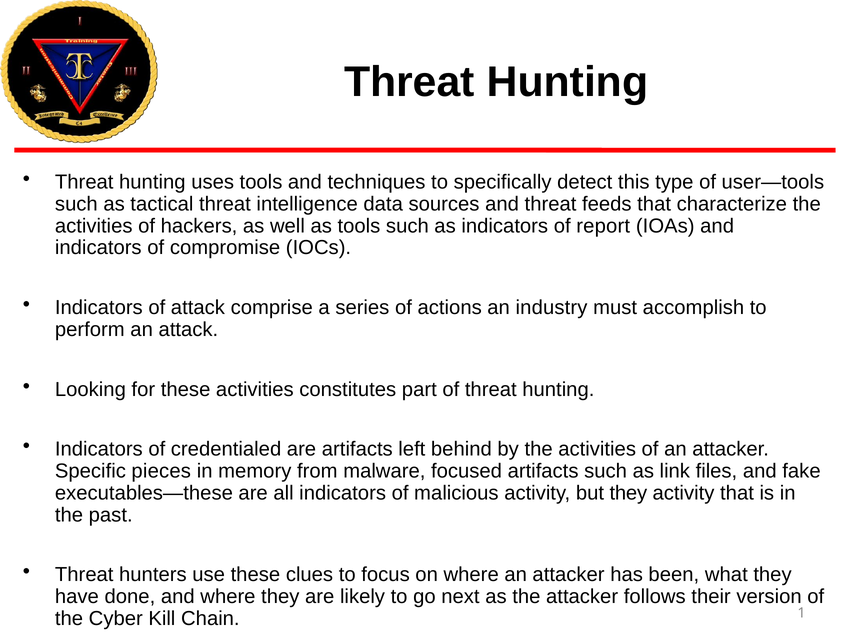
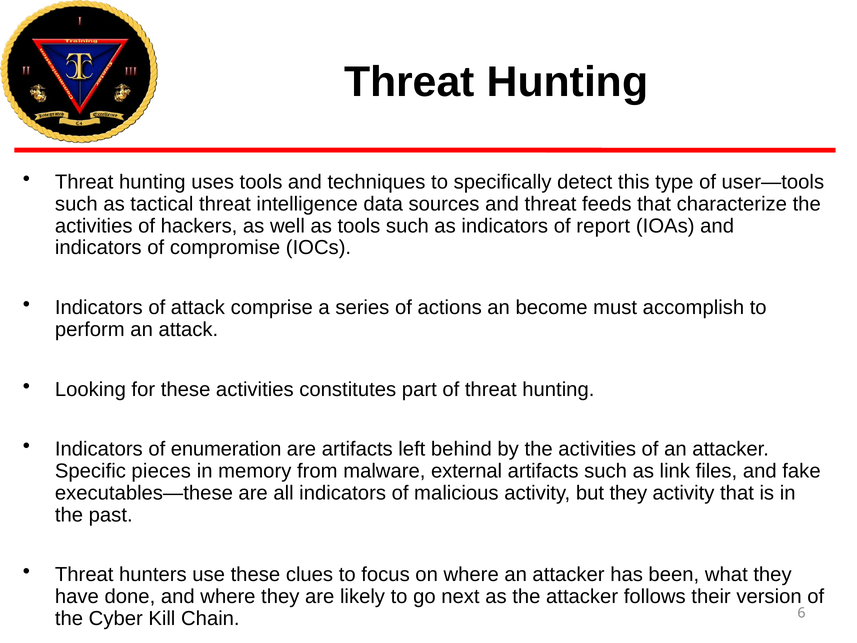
industry: industry -> become
credentialed: credentialed -> enumeration
focused: focused -> external
1: 1 -> 6
